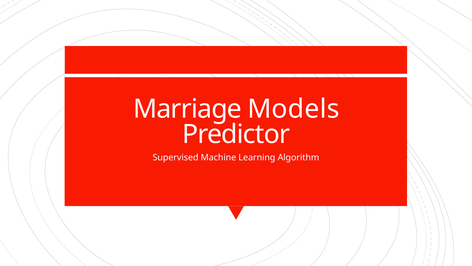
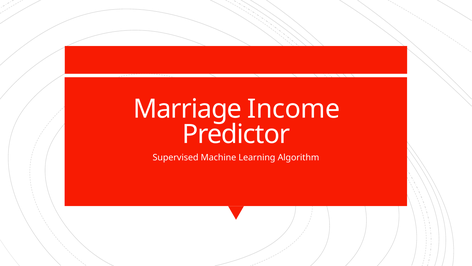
Models: Models -> Income
